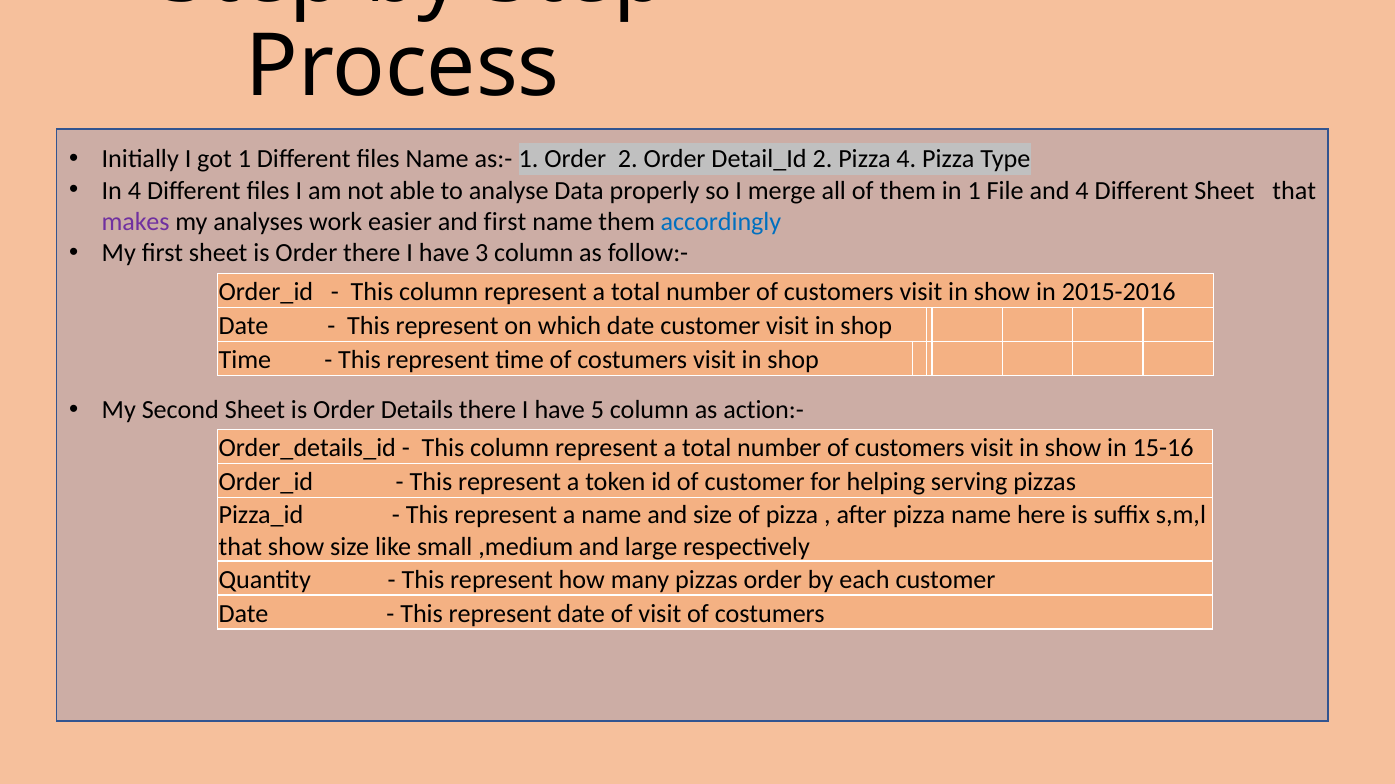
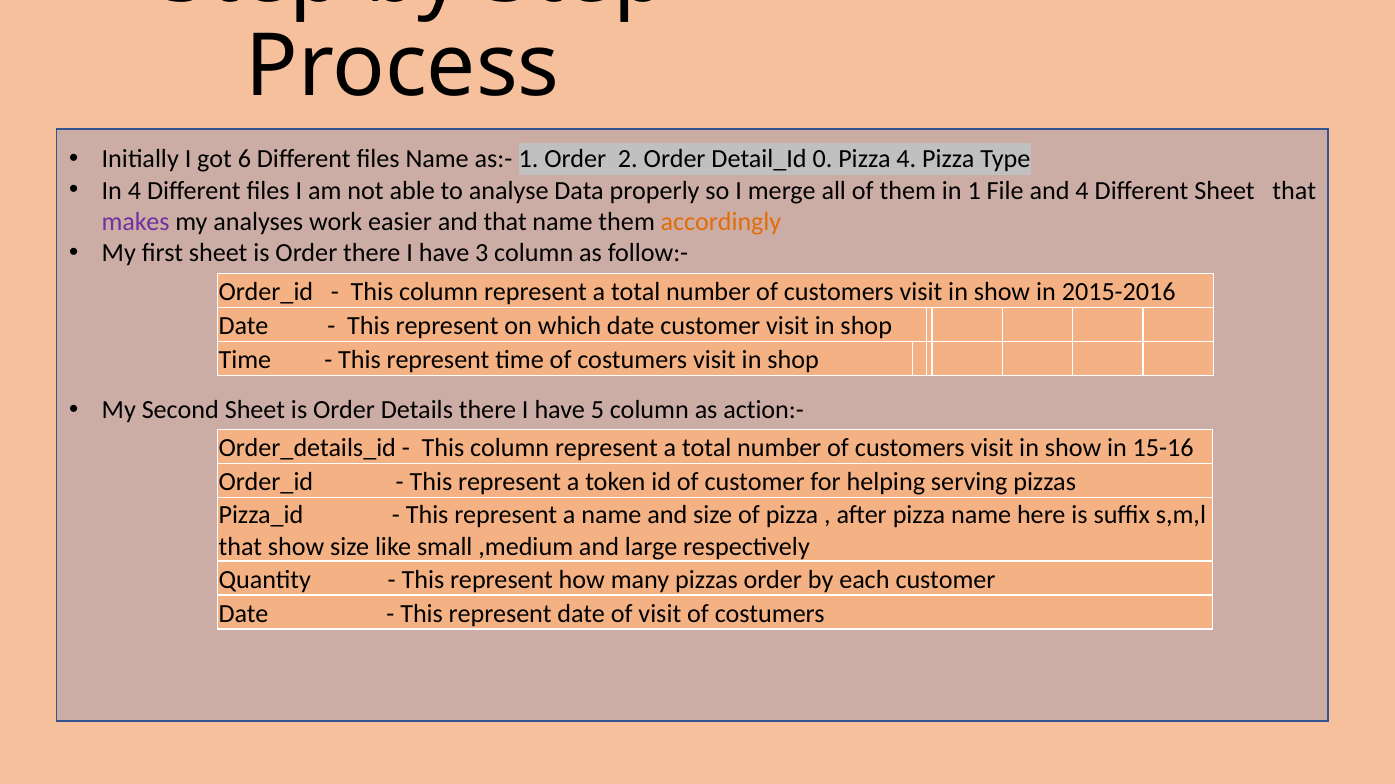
got 1: 1 -> 6
Detail_Id 2: 2 -> 0
and first: first -> that
accordingly colour: blue -> orange
